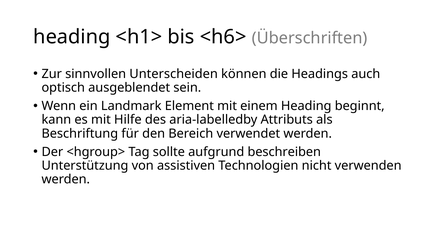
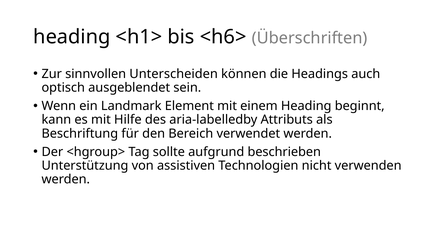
beschreiben: beschreiben -> beschrieben
